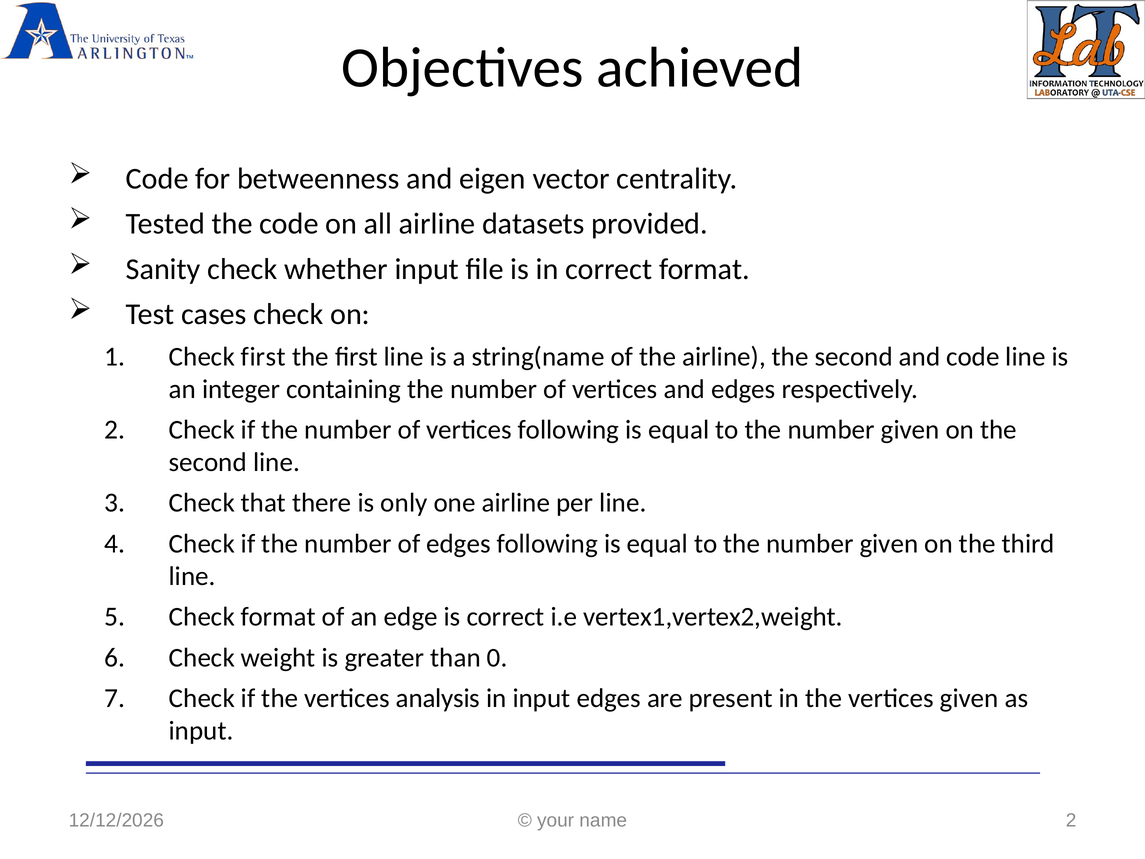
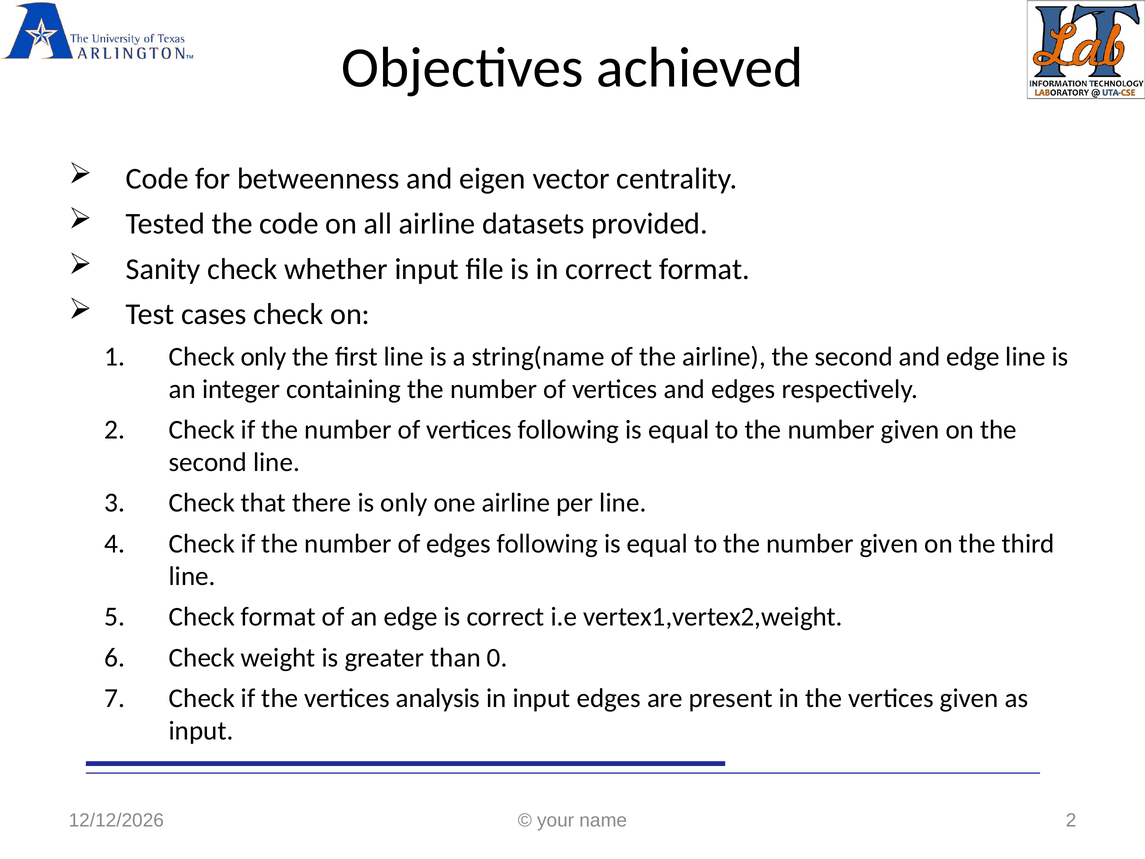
Check first: first -> only
and code: code -> edge
